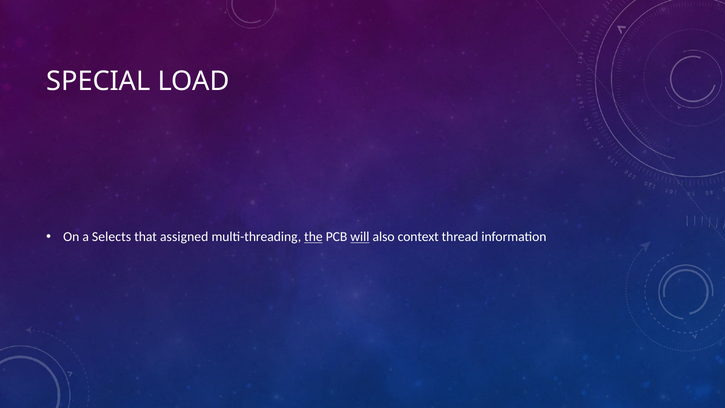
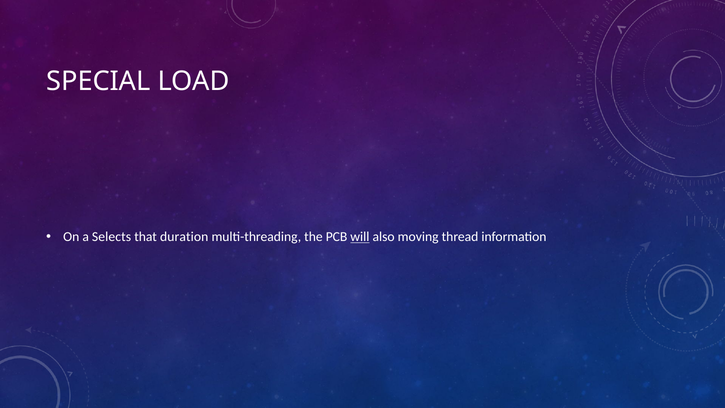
assigned: assigned -> duration
the underline: present -> none
context: context -> moving
